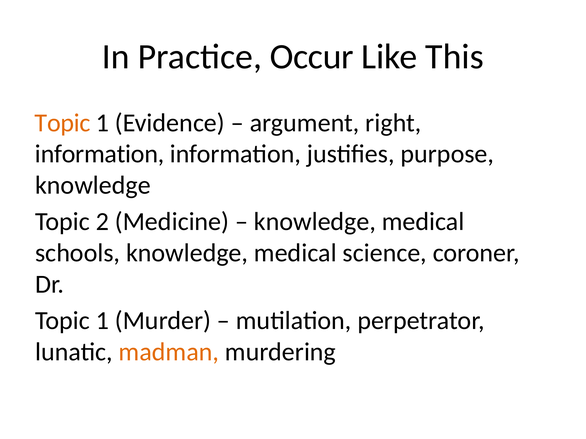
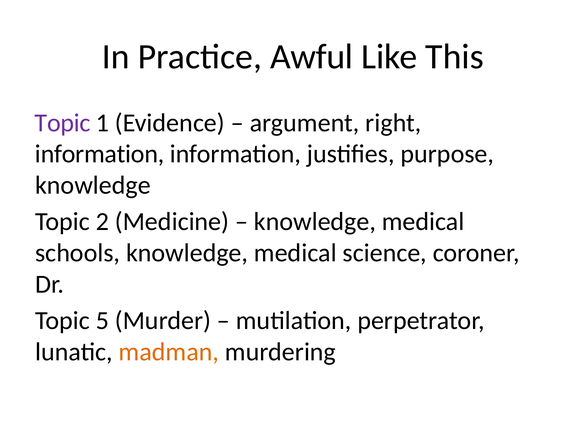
Occur: Occur -> Awful
Topic at (63, 123) colour: orange -> purple
1 at (102, 321): 1 -> 5
